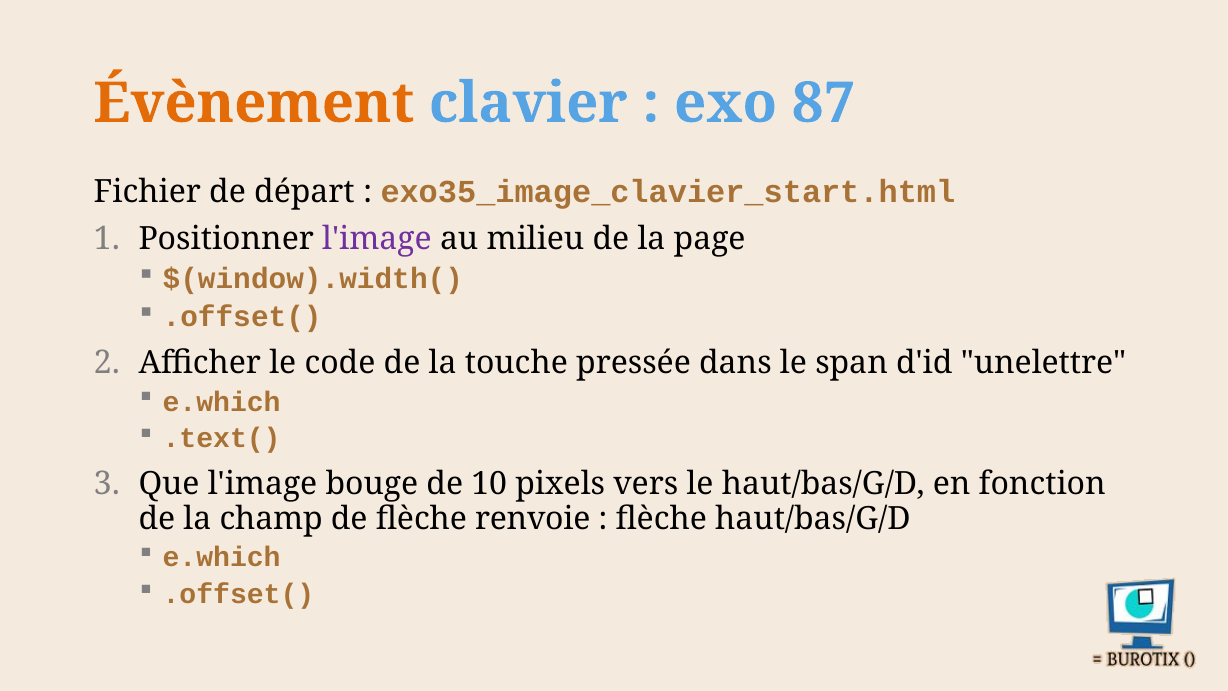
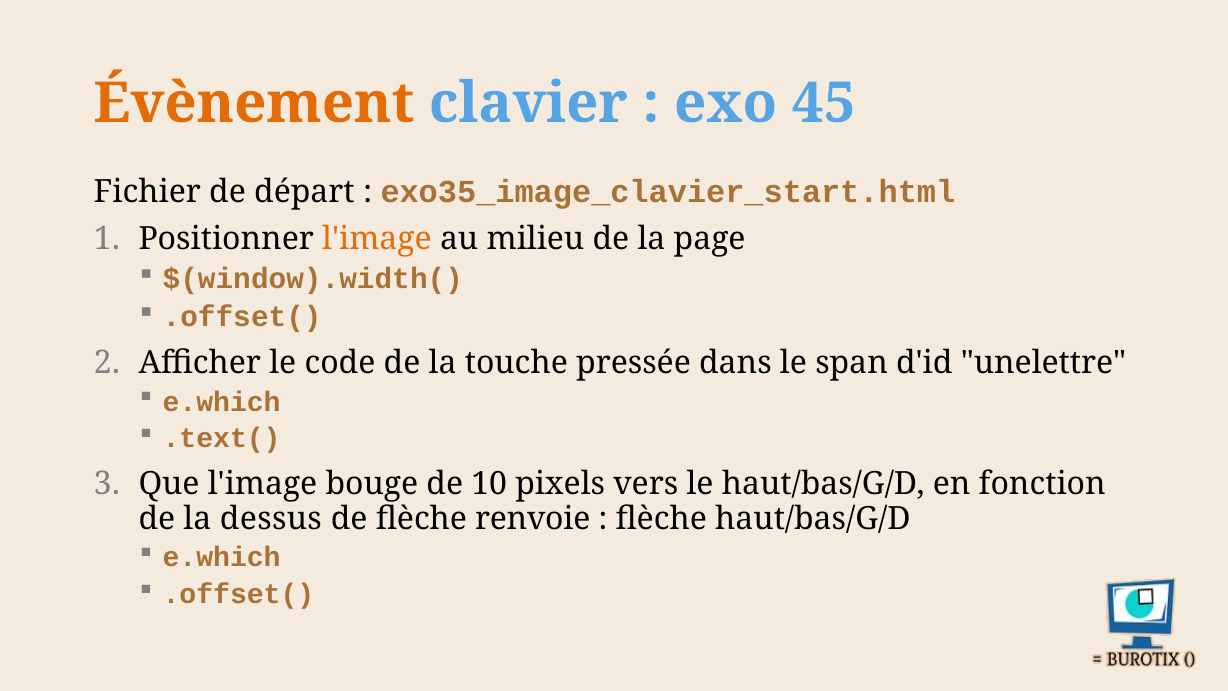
87: 87 -> 45
l'image at (377, 239) colour: purple -> orange
champ: champ -> dessus
